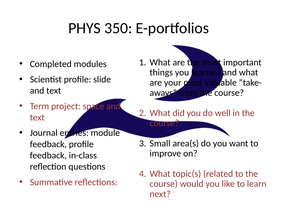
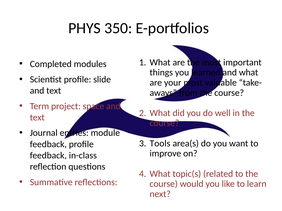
Small: Small -> Tools
